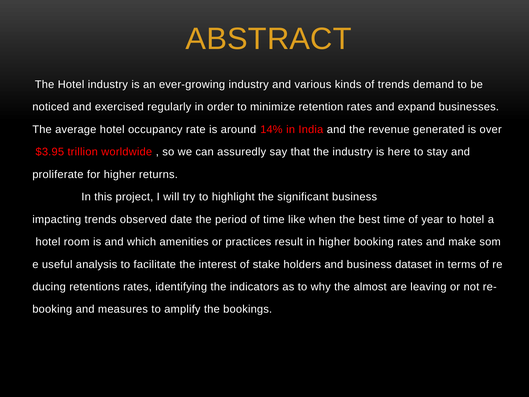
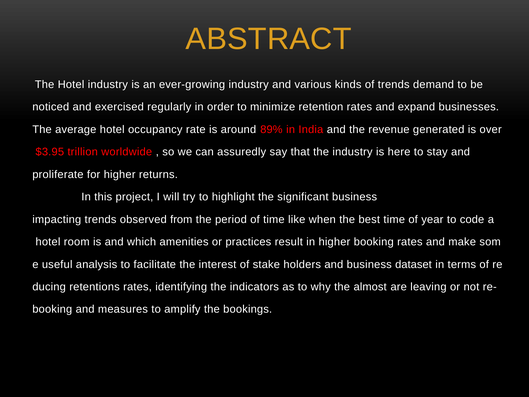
14%: 14% -> 89%
date: date -> from
to hotel: hotel -> code
